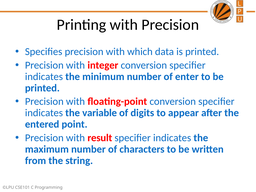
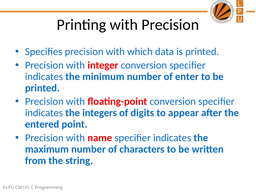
variable: variable -> integers
result: result -> name
